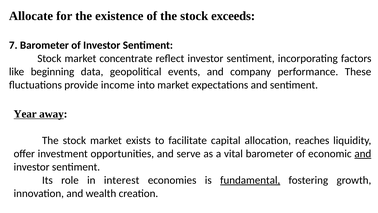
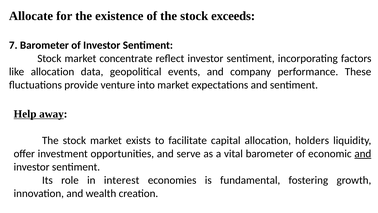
like beginning: beginning -> allocation
income: income -> venture
Year: Year -> Help
reaches: reaches -> holders
fundamental underline: present -> none
